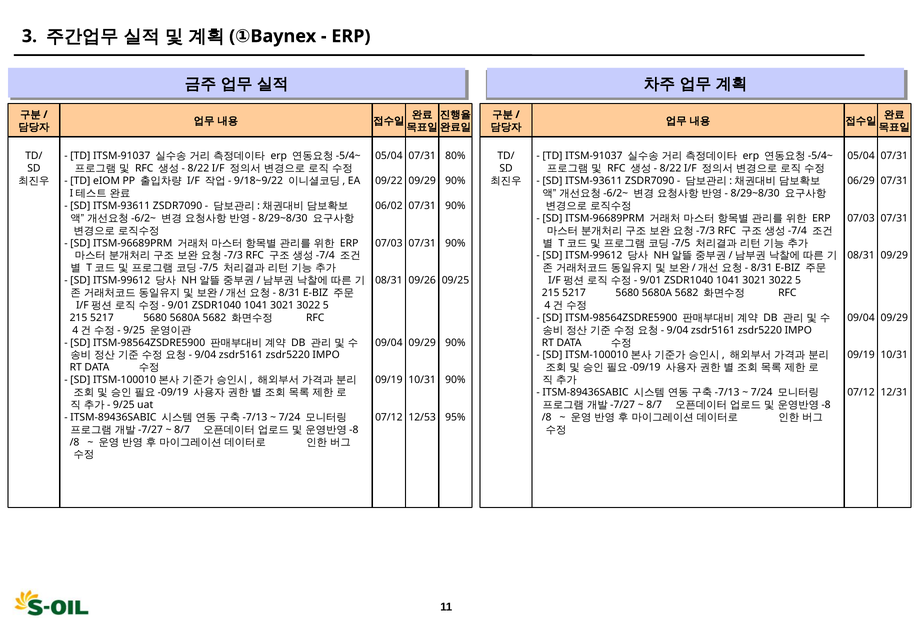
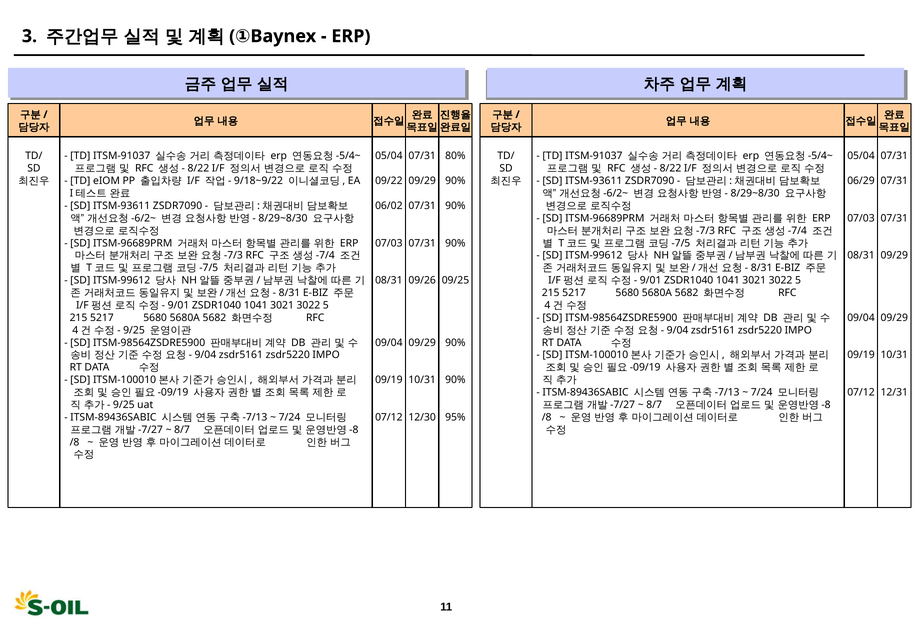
12/53: 12/53 -> 12/30
